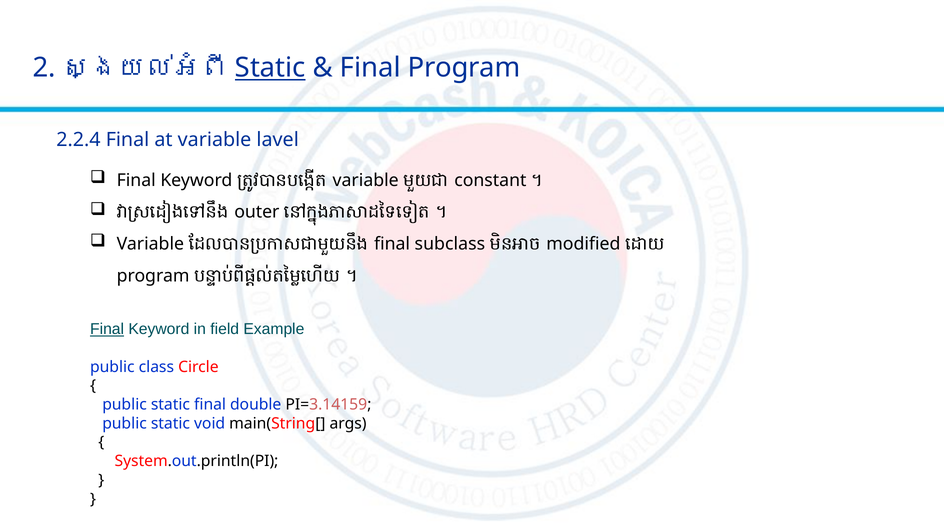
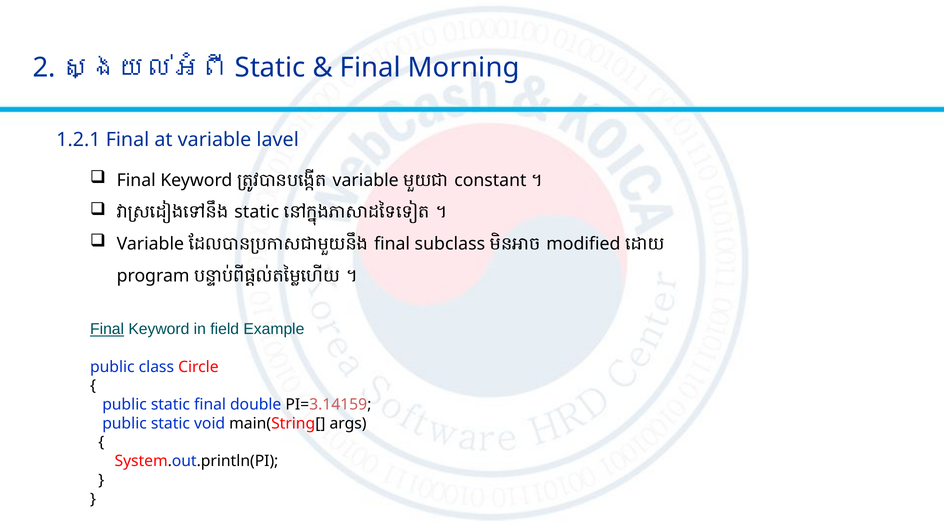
Static at (270, 68) underline: present -> none
Final Program: Program -> Morning
2.2.4: 2.2.4 -> 1.2.1
outer at (257, 212): outer -> static
